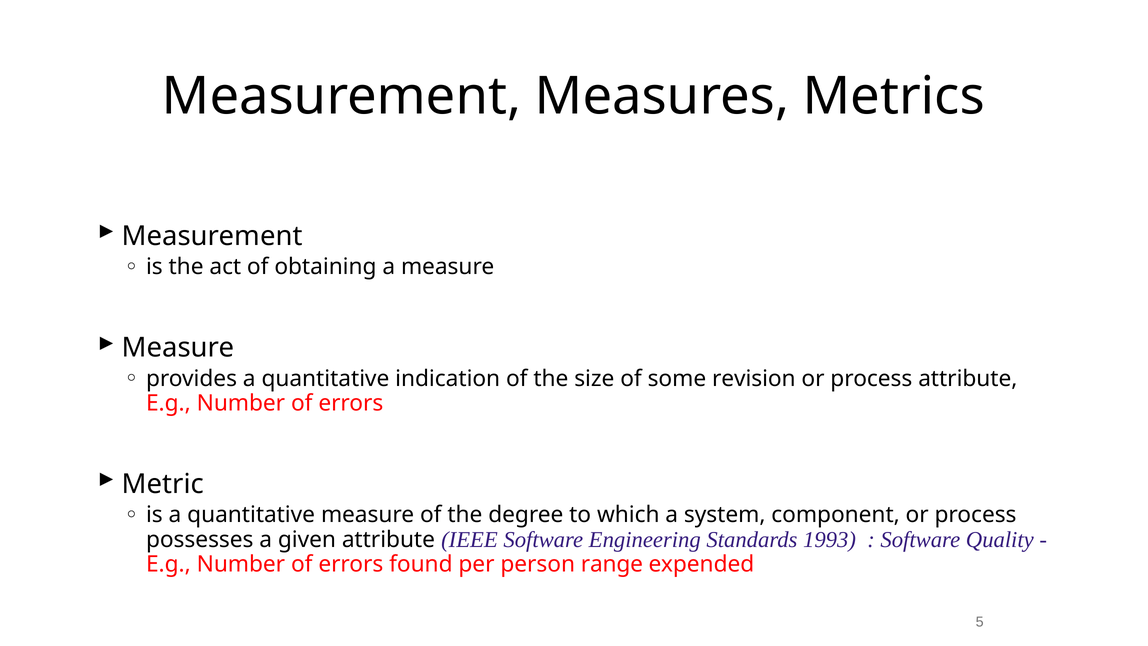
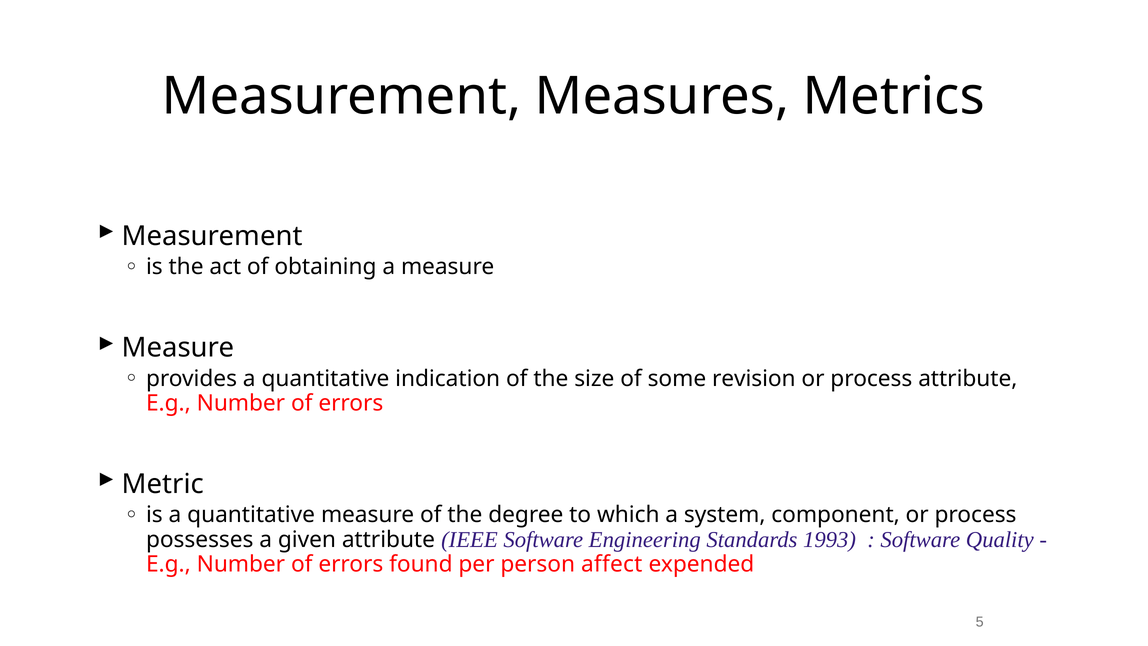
range: range -> affect
